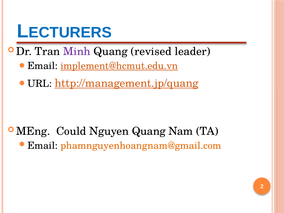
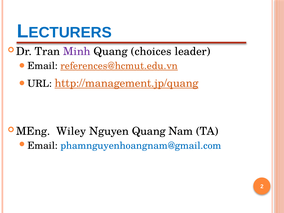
revised: revised -> choices
implement@hcmut.edu.vn: implement@hcmut.edu.vn -> references@hcmut.edu.vn
Could: Could -> Wiley
phamnguyenhoangnam@gmail.com colour: orange -> blue
